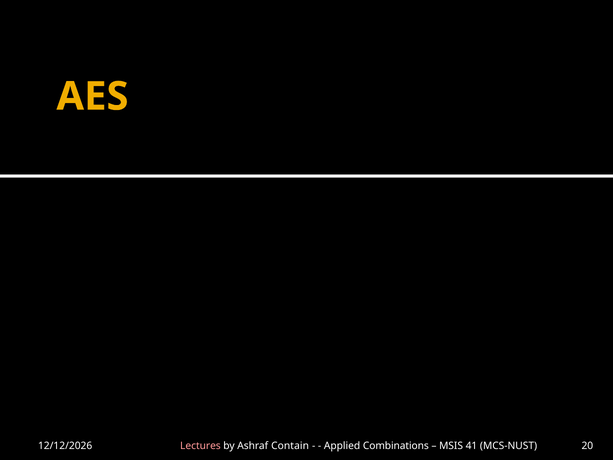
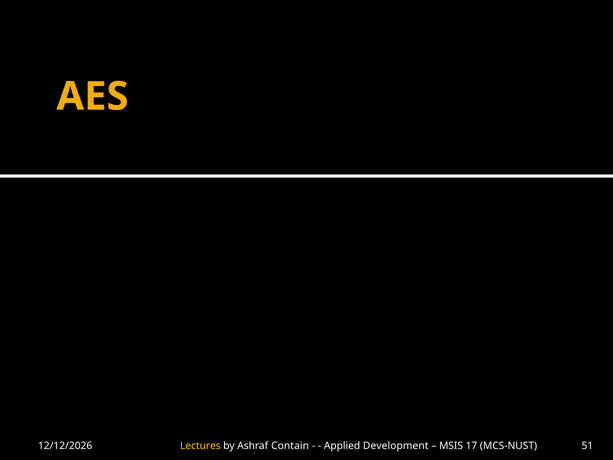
Lectures colour: pink -> yellow
Combinations: Combinations -> Development
41: 41 -> 17
20: 20 -> 51
